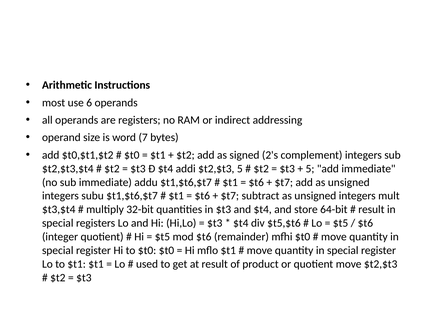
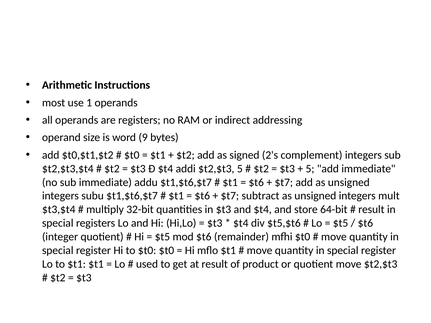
6: 6 -> 1
7: 7 -> 9
